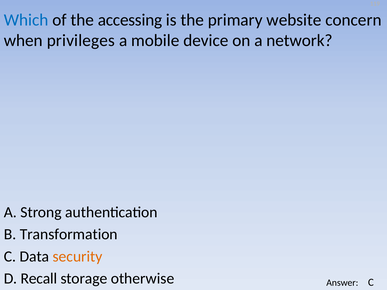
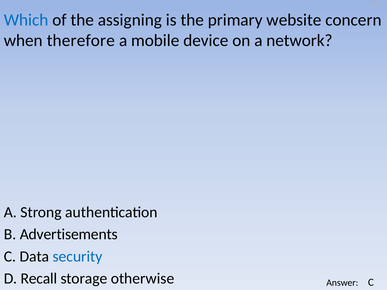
accessing: accessing -> assigning
privileges: privileges -> therefore
Transformation: Transformation -> Advertisements
security colour: orange -> blue
